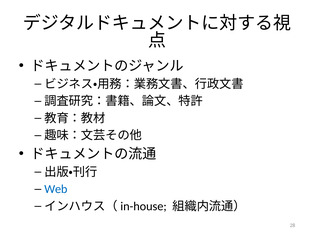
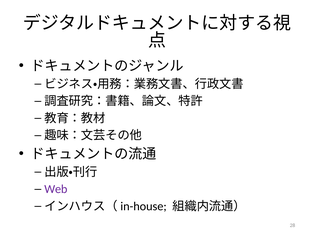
Web colour: blue -> purple
